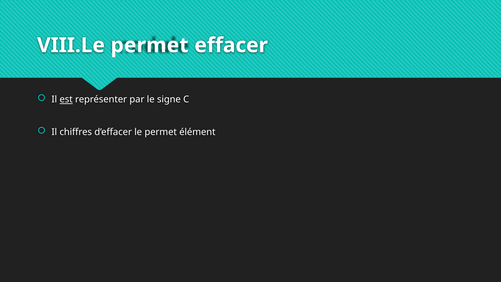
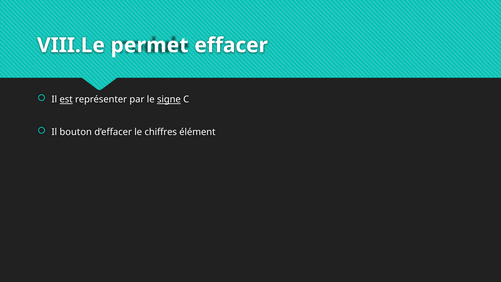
signe underline: none -> present
chiffres: chiffres -> bouton
le permet: permet -> chiffres
